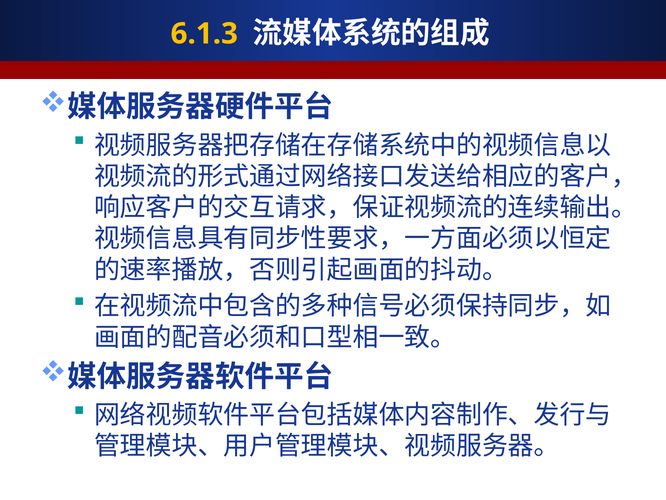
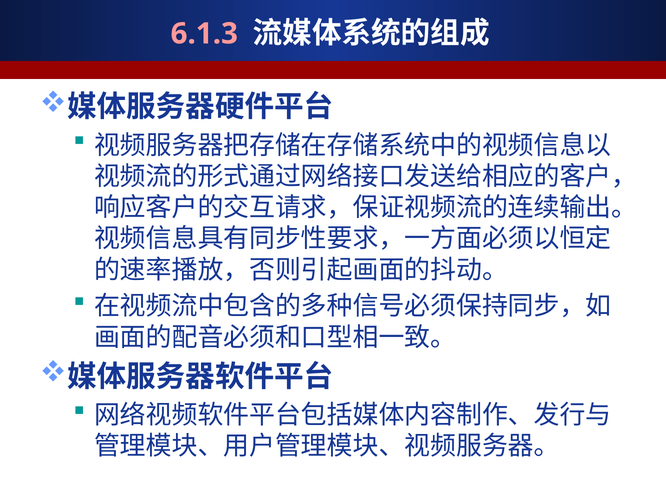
6.1.3 colour: yellow -> pink
